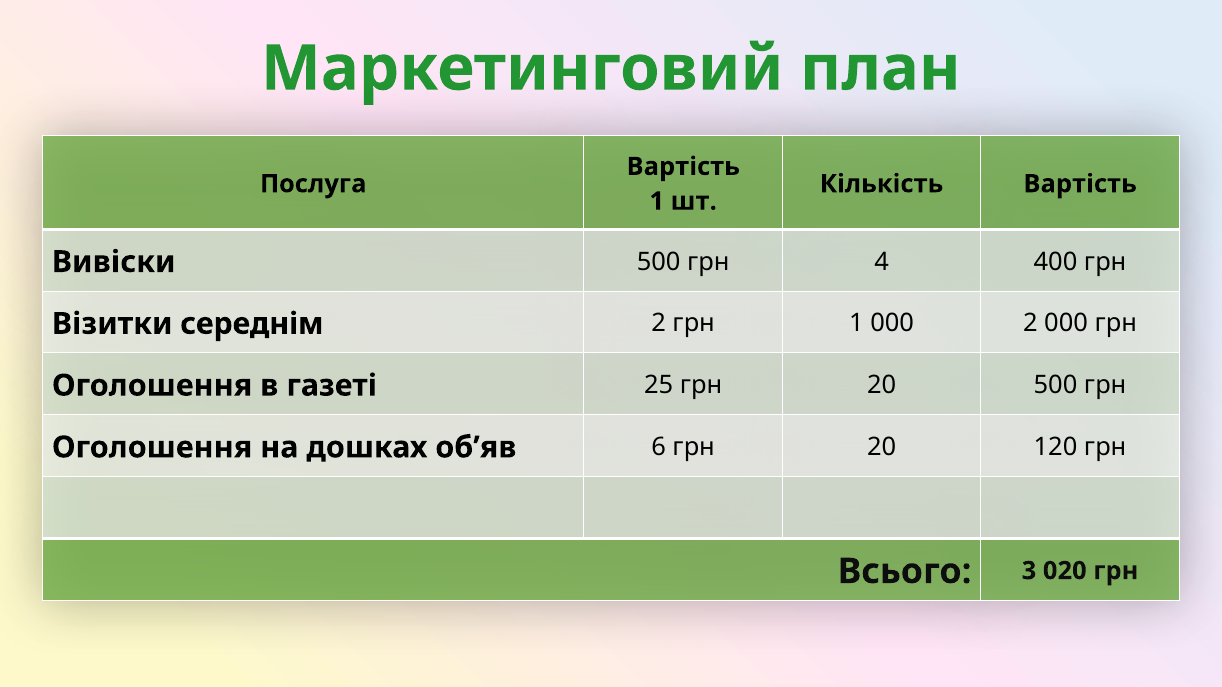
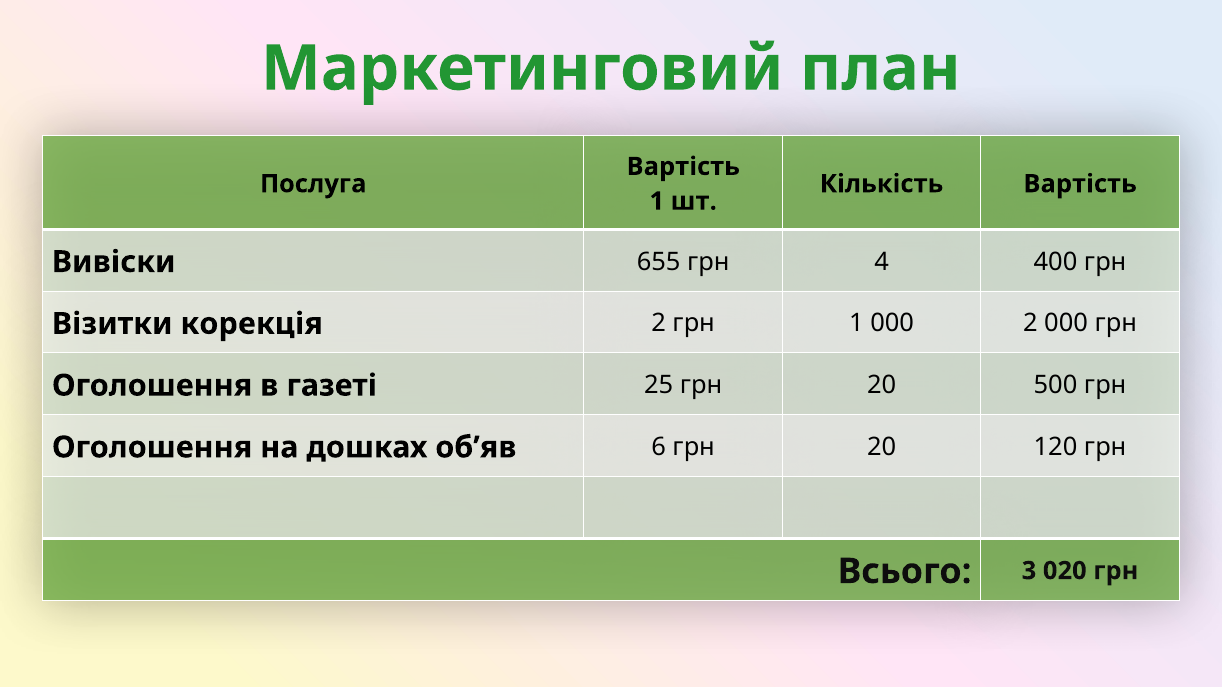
Вивіски 500: 500 -> 655
середнім: середнім -> корекція
